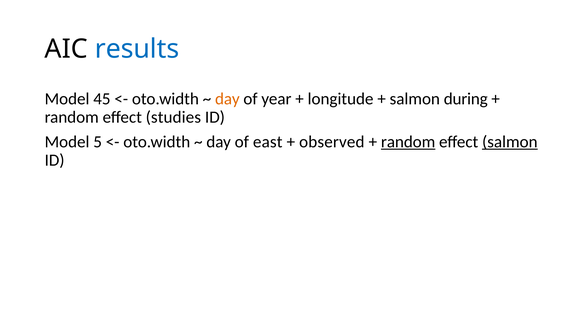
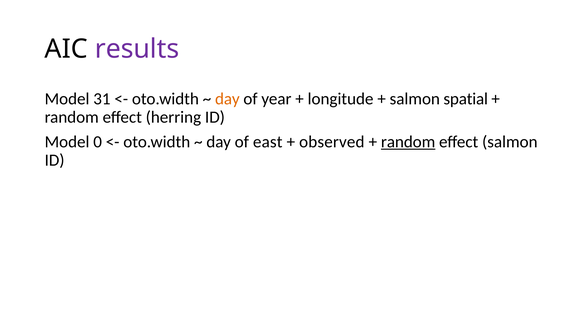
results colour: blue -> purple
45: 45 -> 31
during: during -> spatial
studies: studies -> herring
5: 5 -> 0
salmon at (510, 142) underline: present -> none
